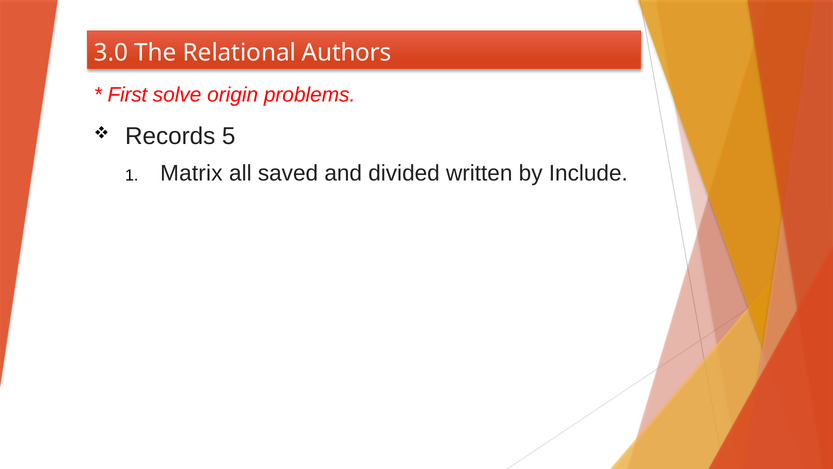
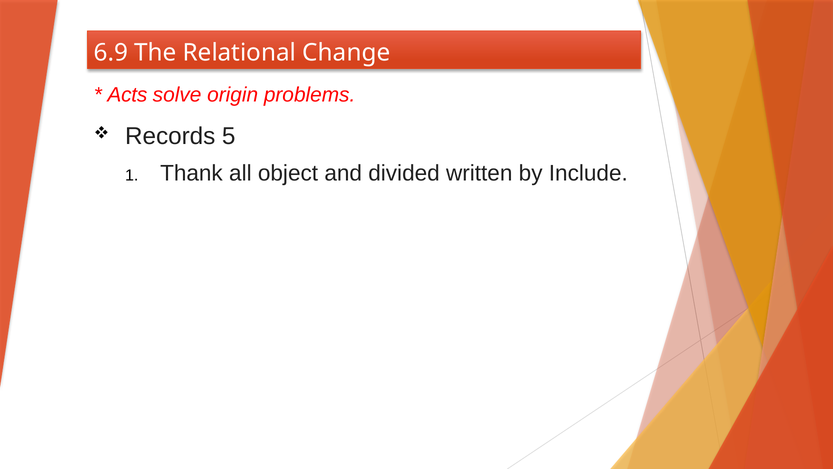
3.0: 3.0 -> 6.9
Authors: Authors -> Change
First: First -> Acts
Matrix: Matrix -> Thank
saved: saved -> object
